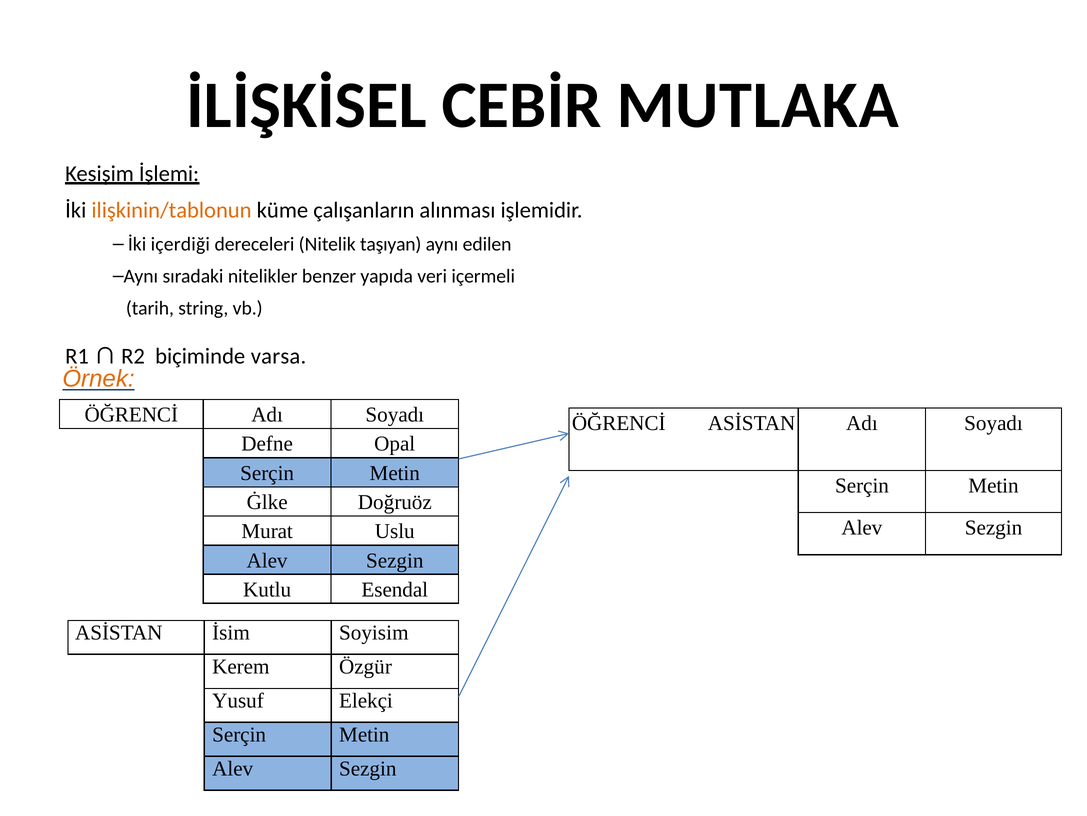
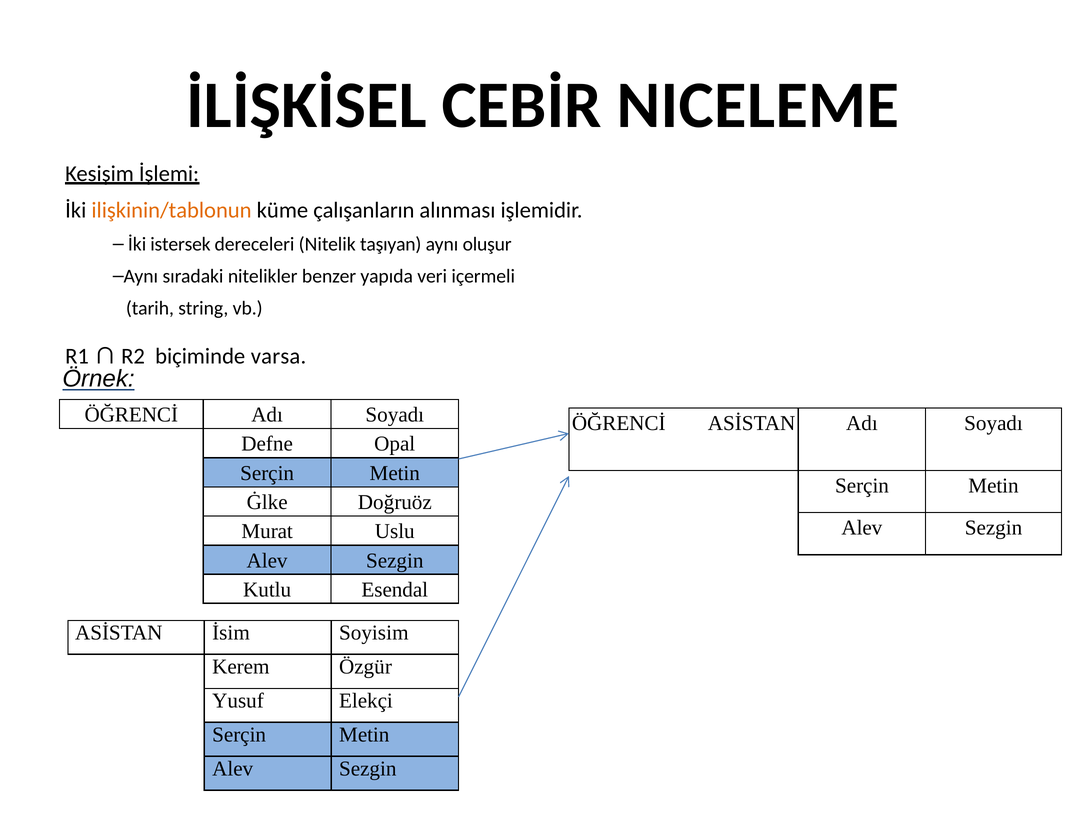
MUTLAKA: MUTLAKA -> NICELEME
içerdiği: içerdiği -> istersek
edilen: edilen -> oluşur
Örnek colour: orange -> black
